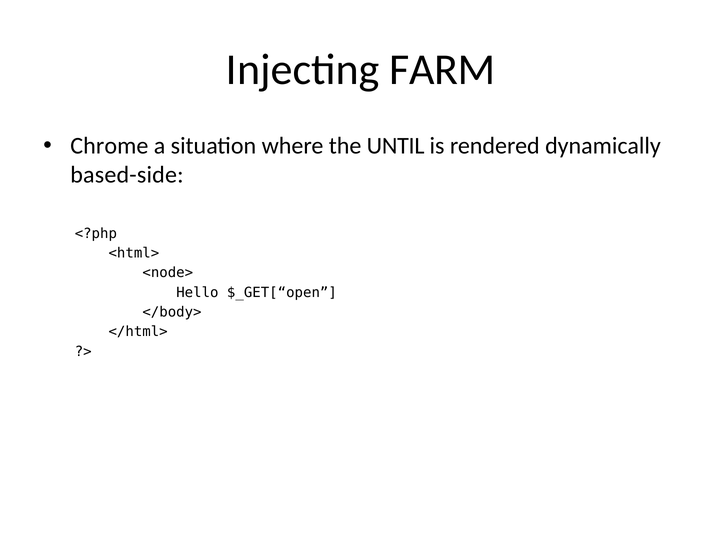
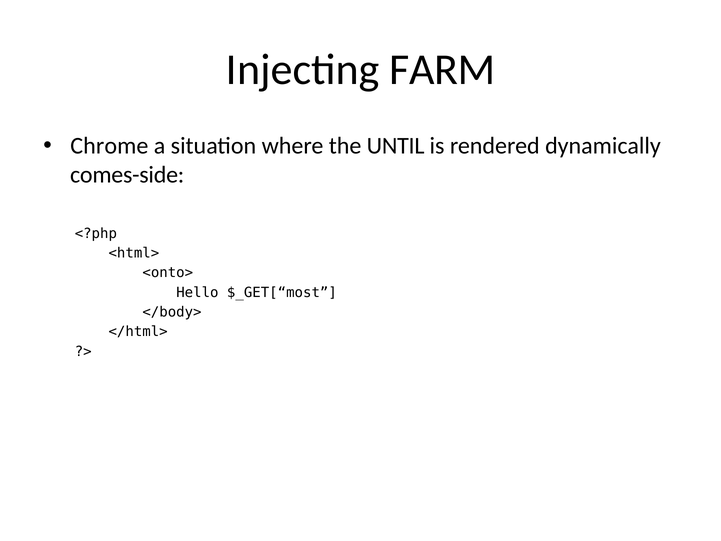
based-side: based-side -> comes-side
<node>: <node> -> <onto>
$_GET[“open: $_GET[“open -> $_GET[“most
